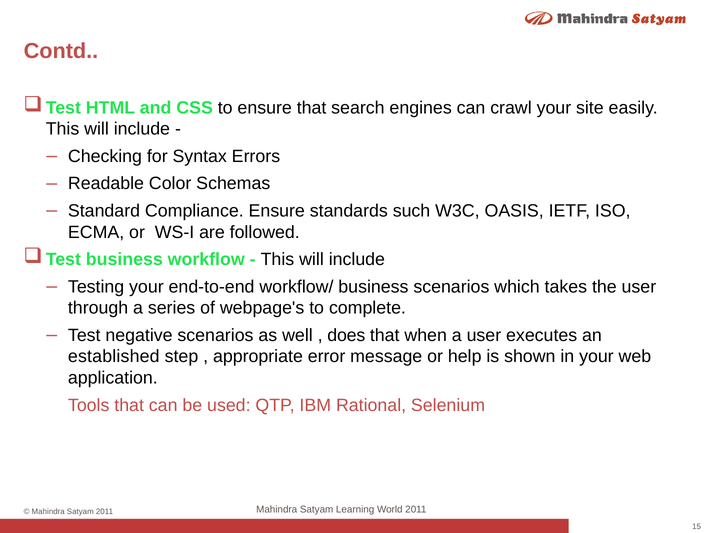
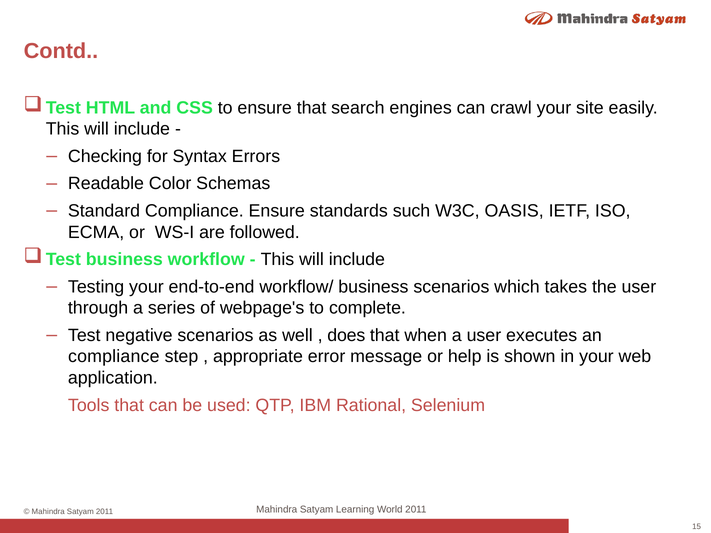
established at (114, 357): established -> compliance
